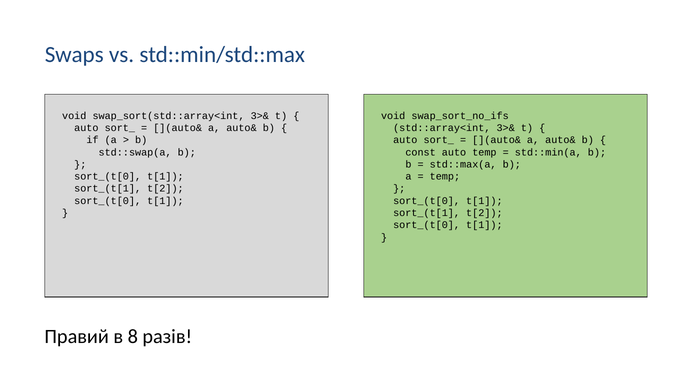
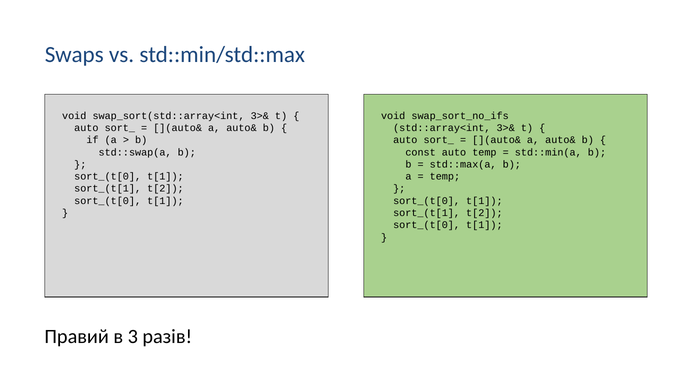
8: 8 -> 3
